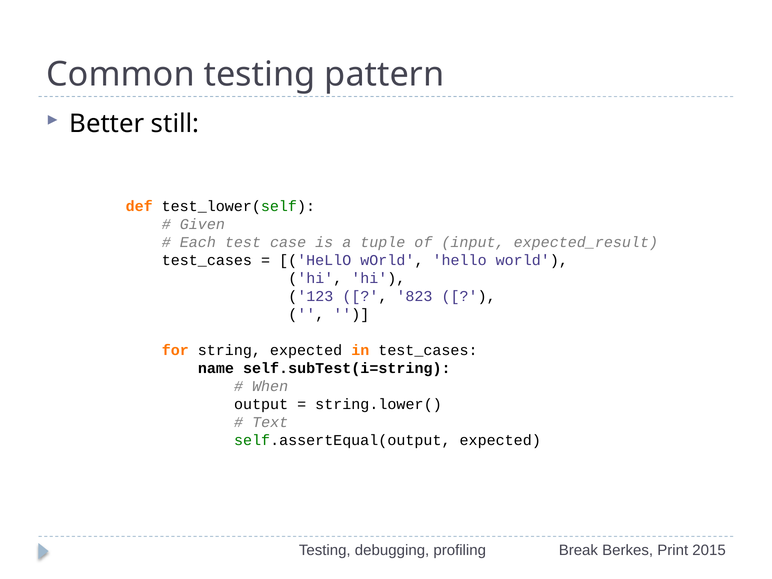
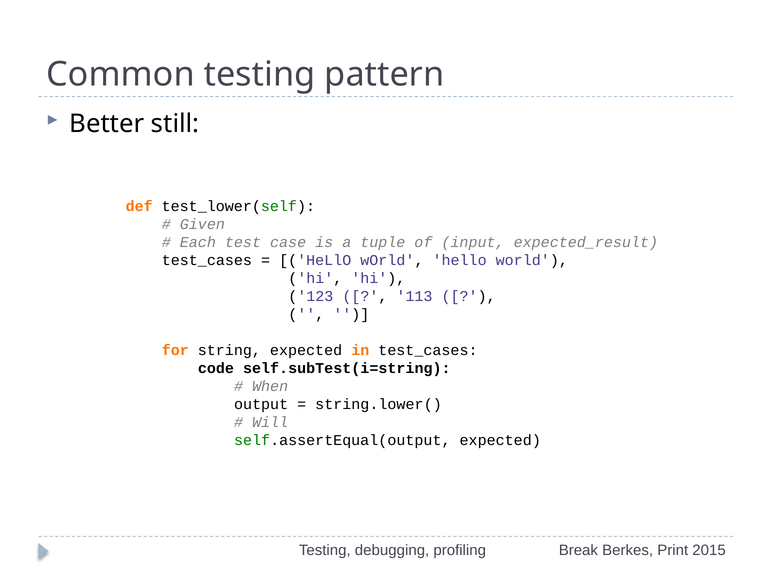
823: 823 -> 113
name: name -> code
Text: Text -> Will
